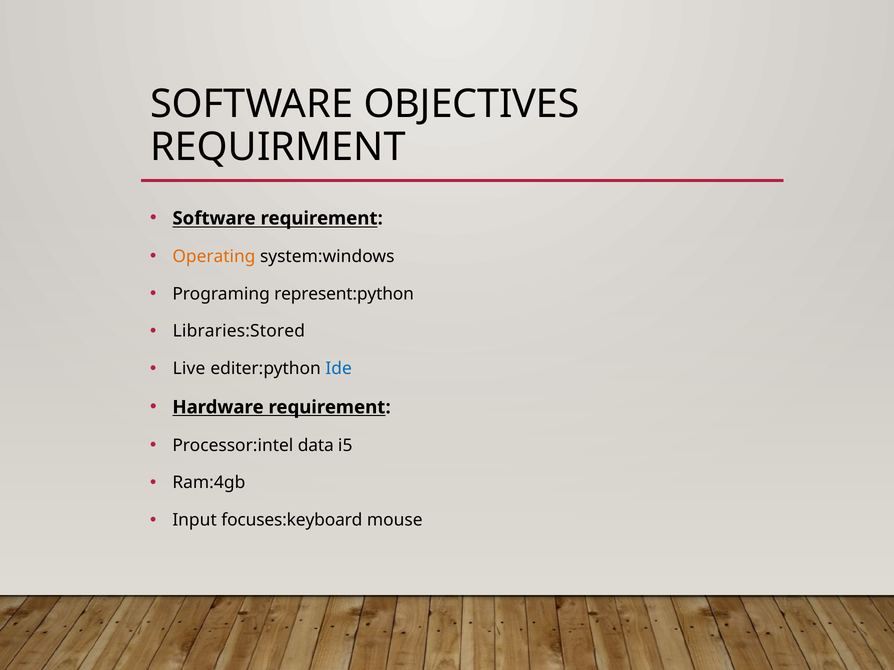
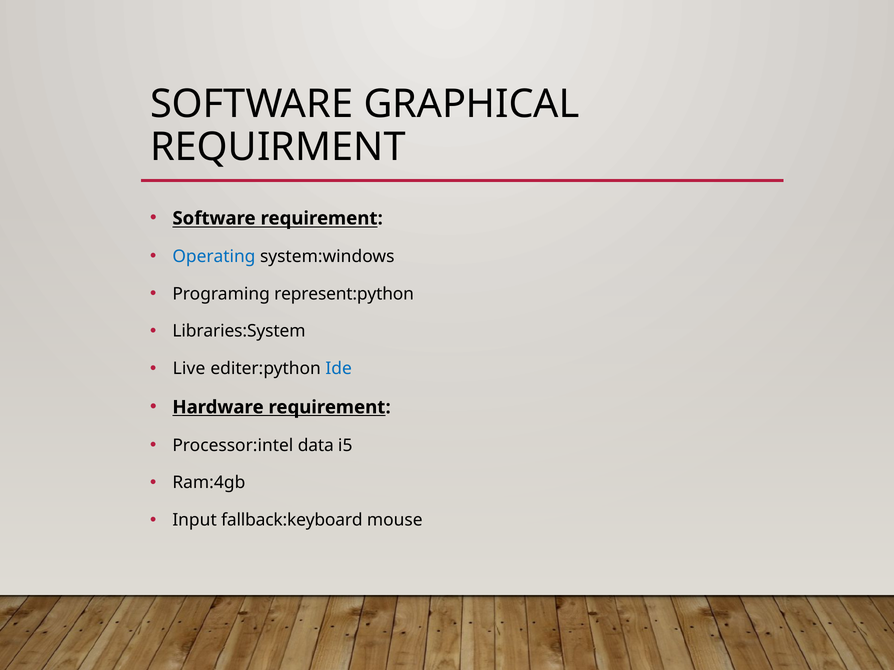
OBJECTIVES: OBJECTIVES -> GRAPHICAL
Operating colour: orange -> blue
Libraries:Stored: Libraries:Stored -> Libraries:System
focuses:keyboard: focuses:keyboard -> fallback:keyboard
